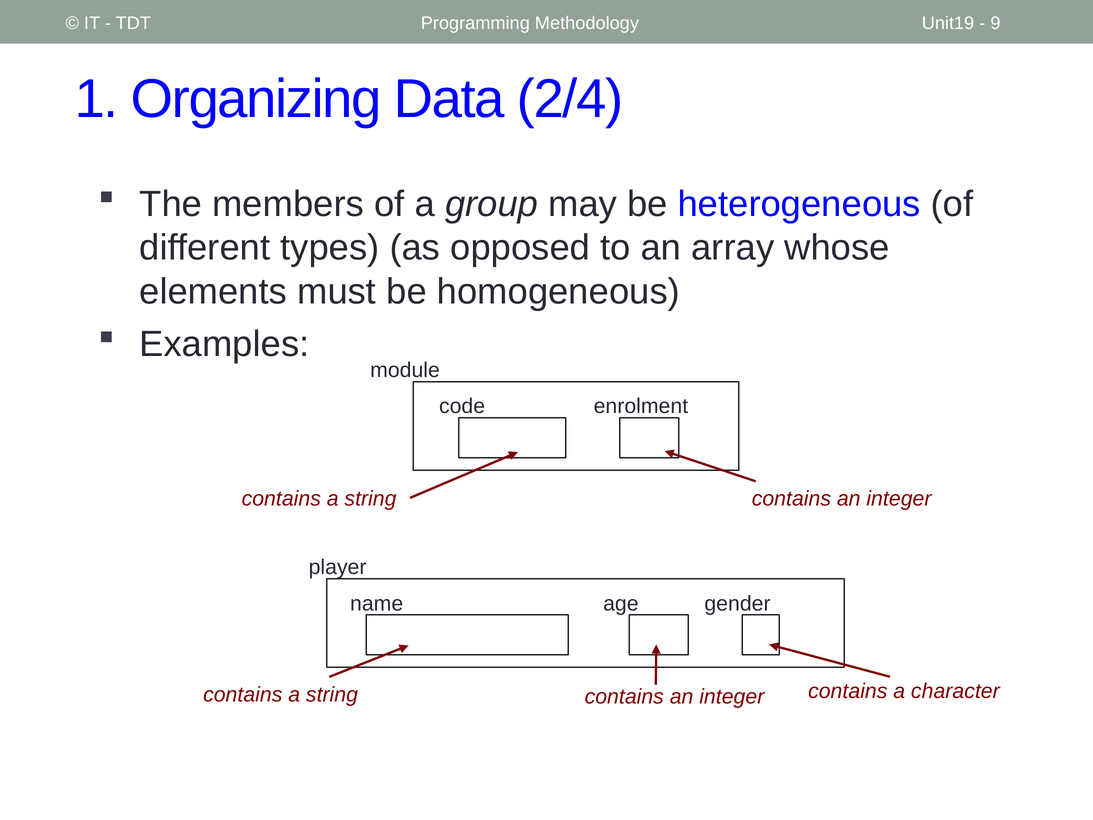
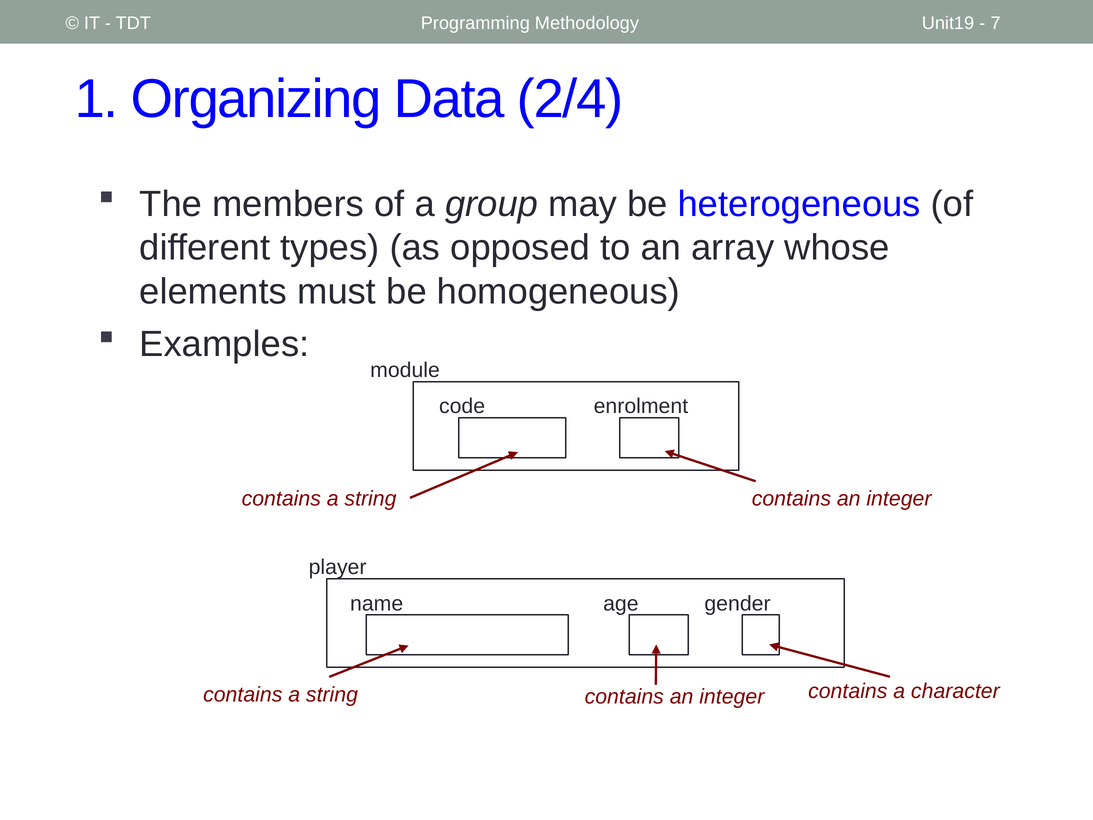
9: 9 -> 7
